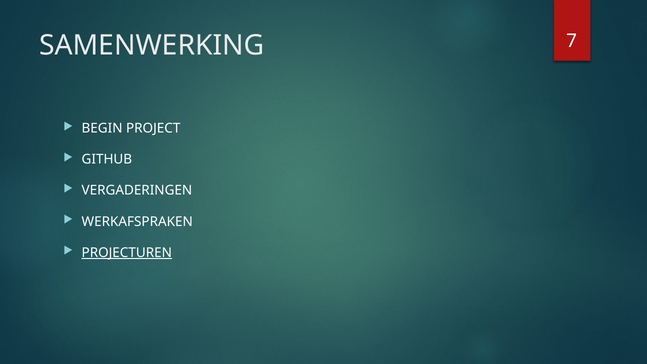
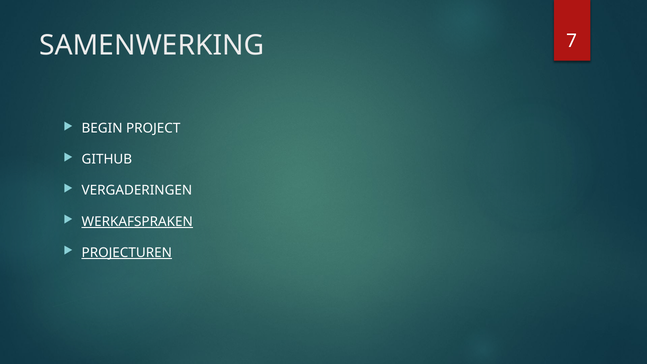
WERKAFSPRAKEN underline: none -> present
